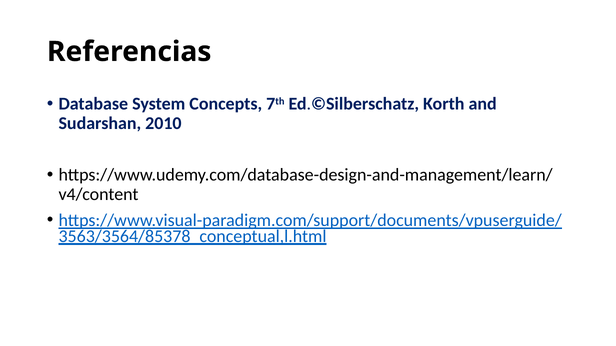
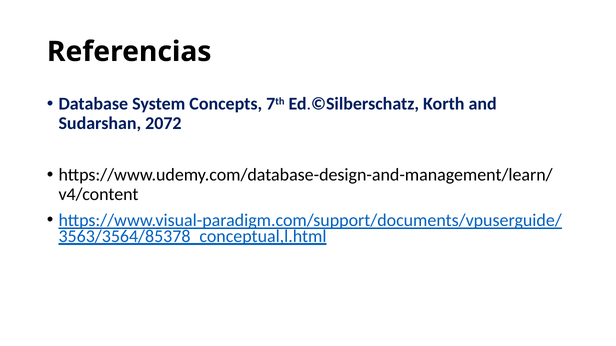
2010: 2010 -> 2072
